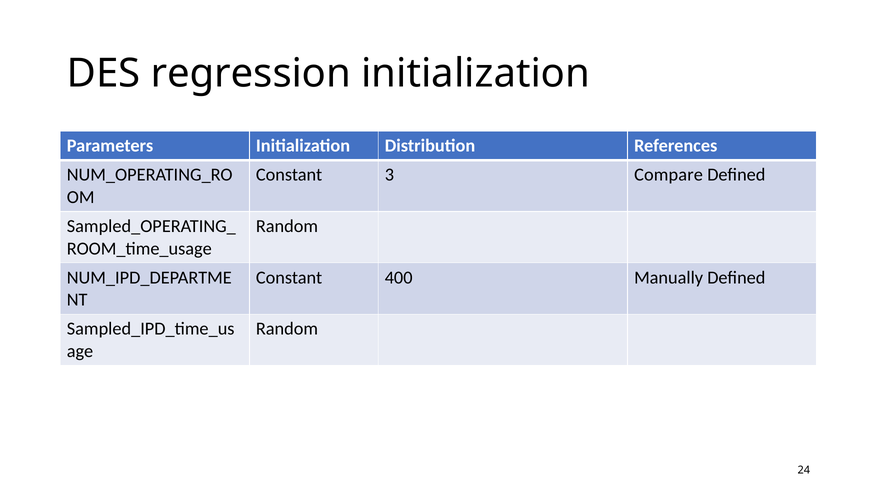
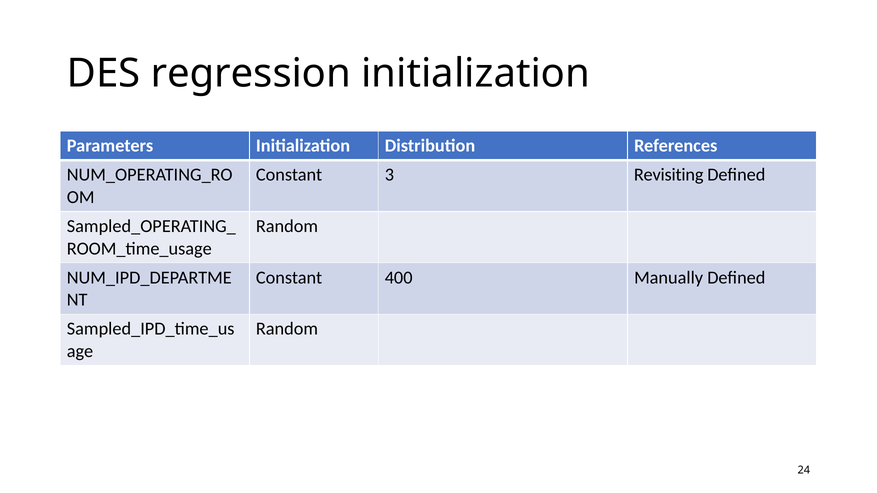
Compare: Compare -> Revisiting
